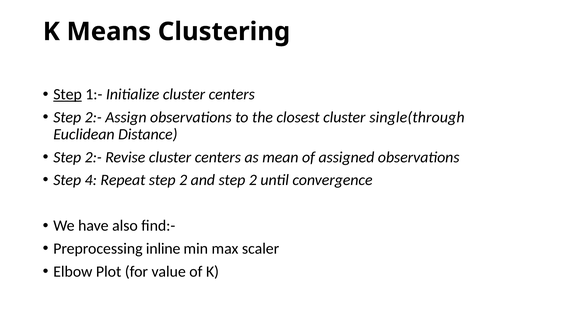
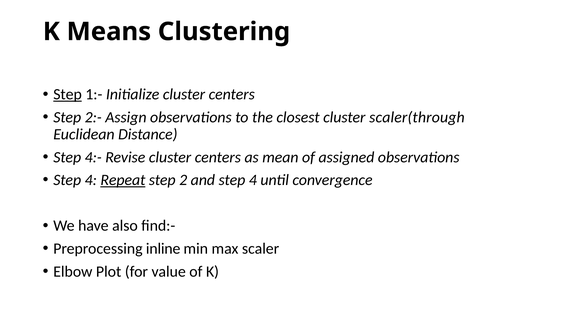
single(through: single(through -> scaler(through
2:- at (93, 157): 2:- -> 4:-
Repeat underline: none -> present
and step 2: 2 -> 4
